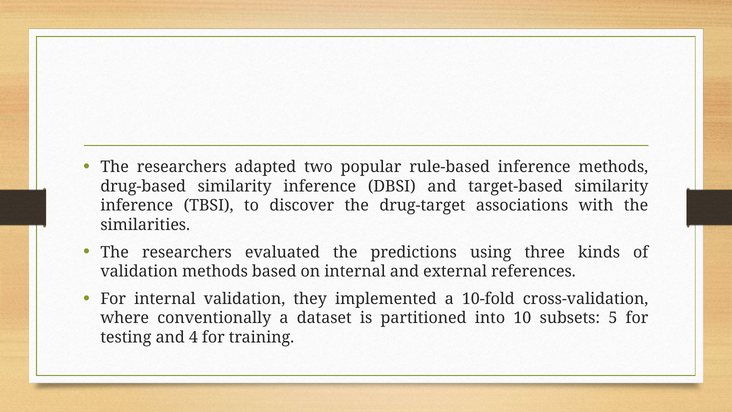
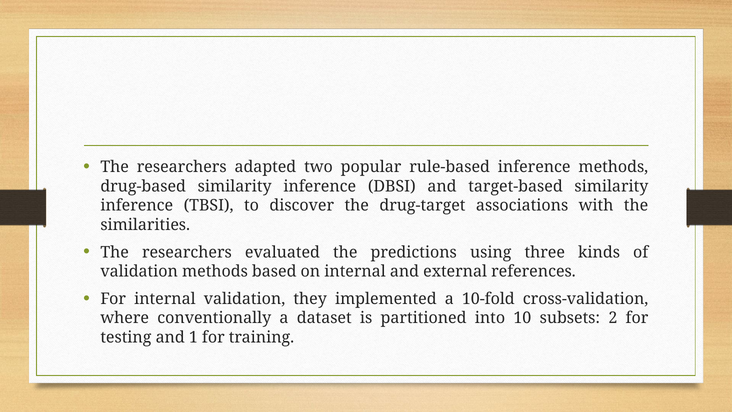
5: 5 -> 2
4: 4 -> 1
